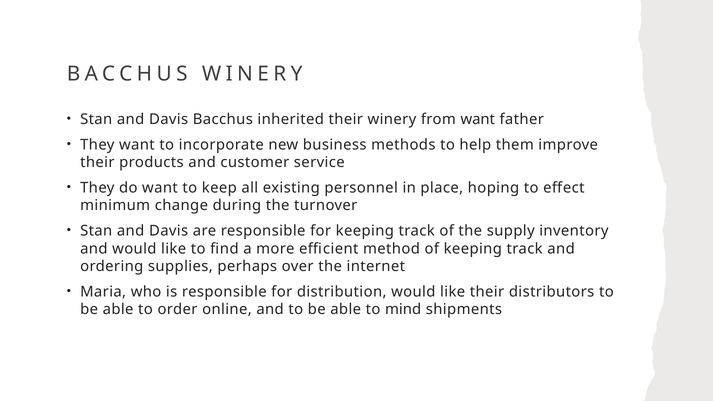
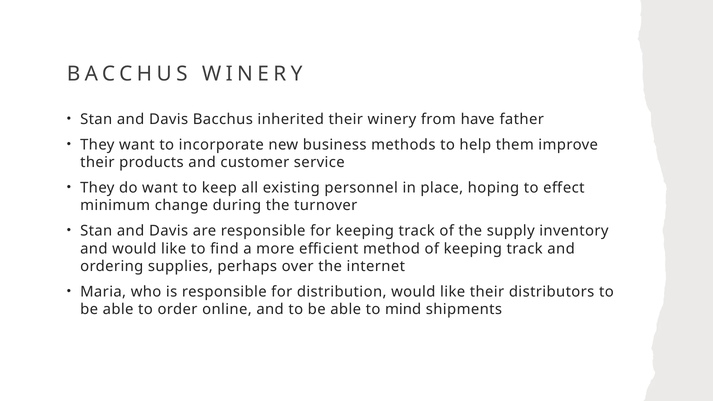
from want: want -> have
